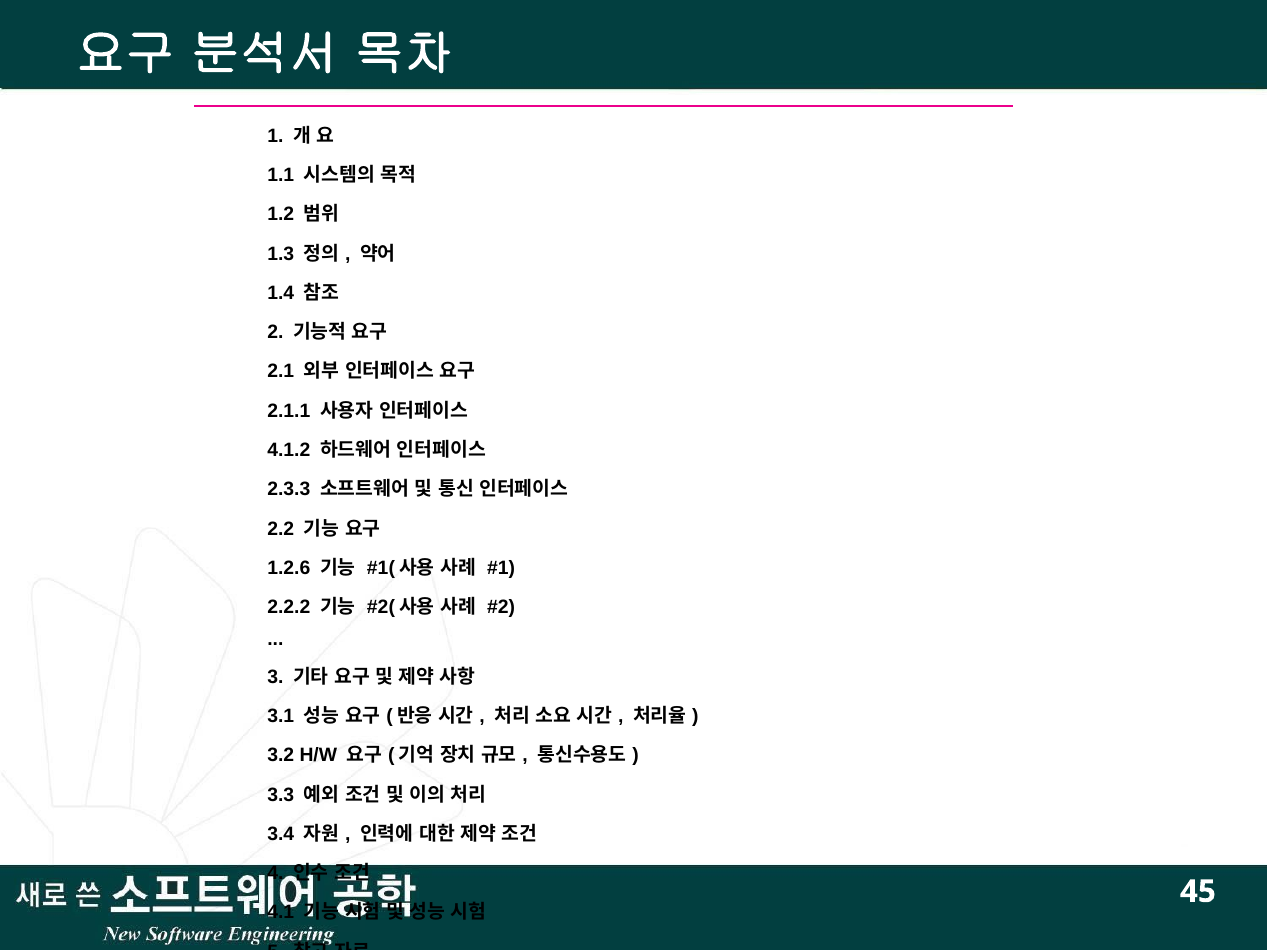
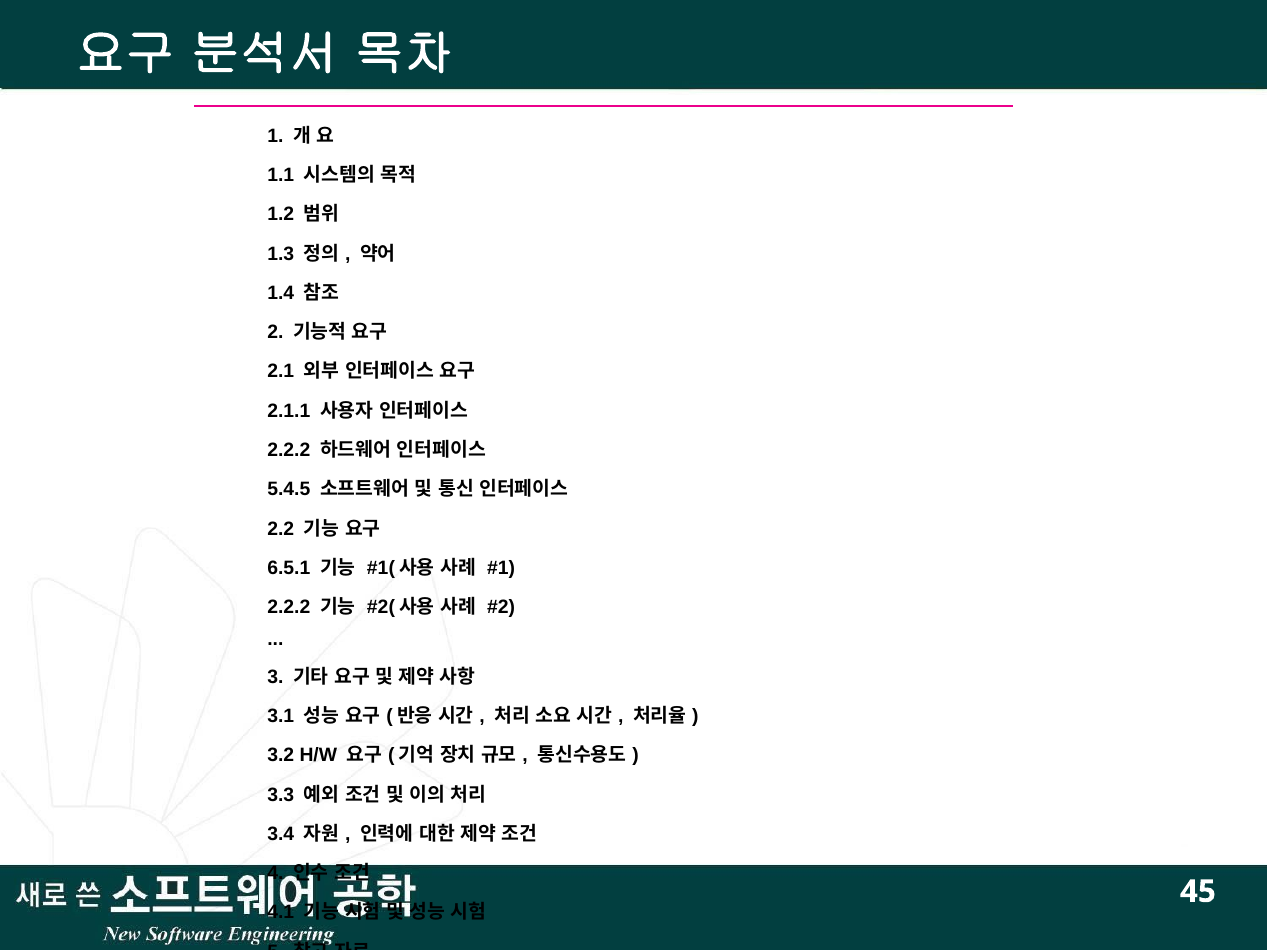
4.1.2 at (289, 450): 4.1.2 -> 2.2.2
2.3.3: 2.3.3 -> 5.4.5
1.2.6: 1.2.6 -> 6.5.1
